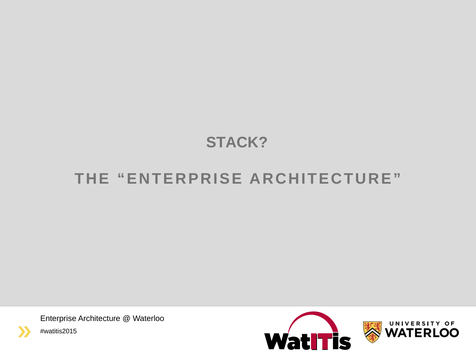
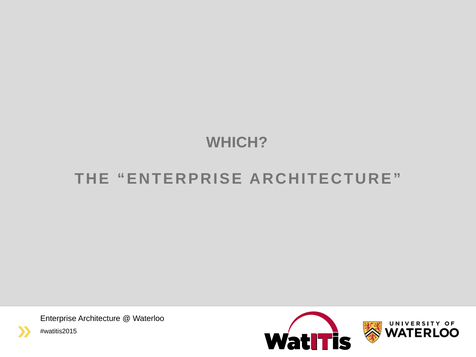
STACK: STACK -> WHICH
